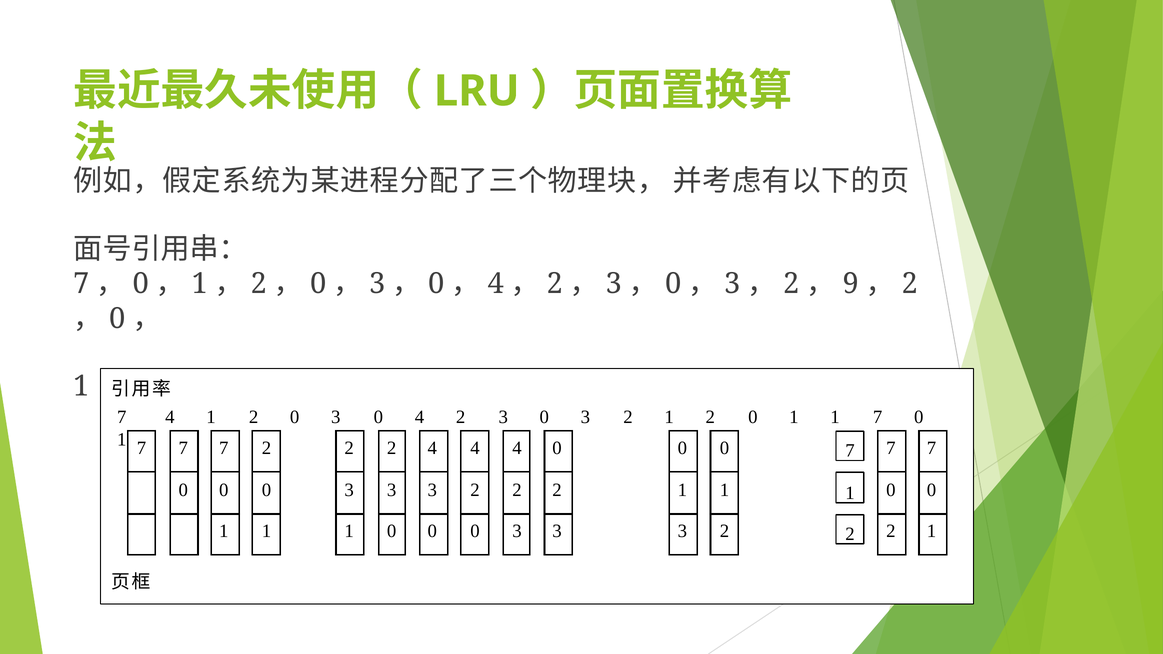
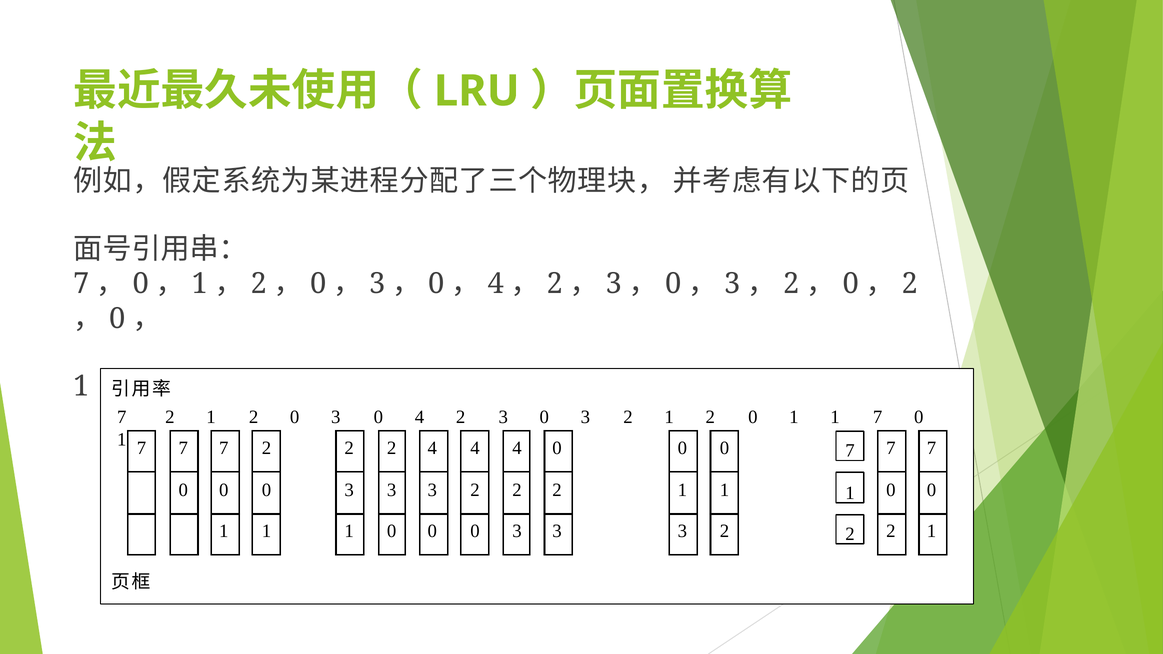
9 at (851, 284): 9 -> 0
7 4: 4 -> 2
